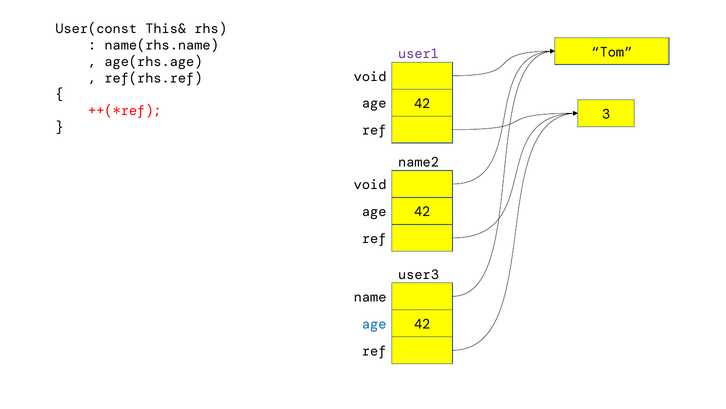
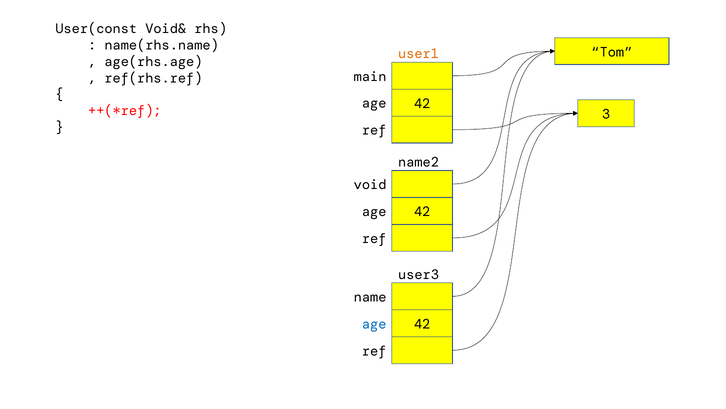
This&: This& -> Void&
user1 colour: purple -> orange
void at (370, 76): void -> main
